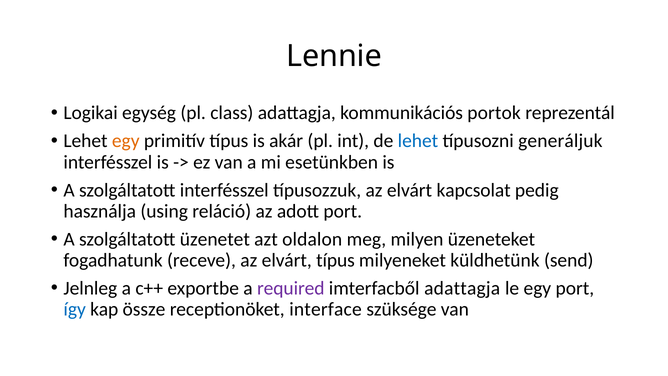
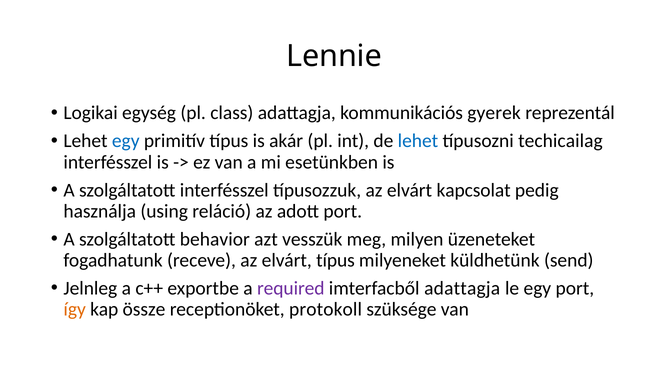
portok: portok -> gyerek
egy at (126, 141) colour: orange -> blue
generáljuk: generáljuk -> techicailag
üzenetet: üzenetet -> behavior
oldalon: oldalon -> vesszük
így colour: blue -> orange
interface: interface -> protokoll
